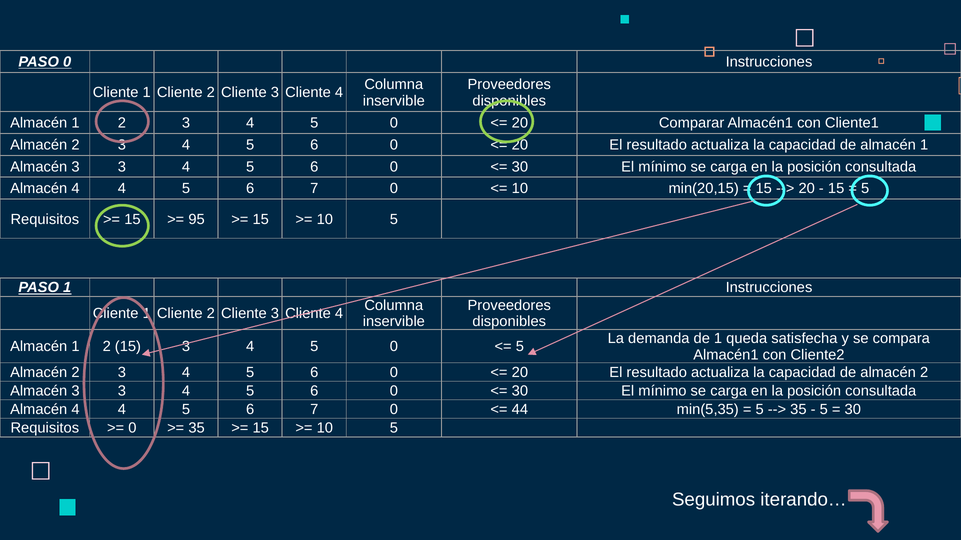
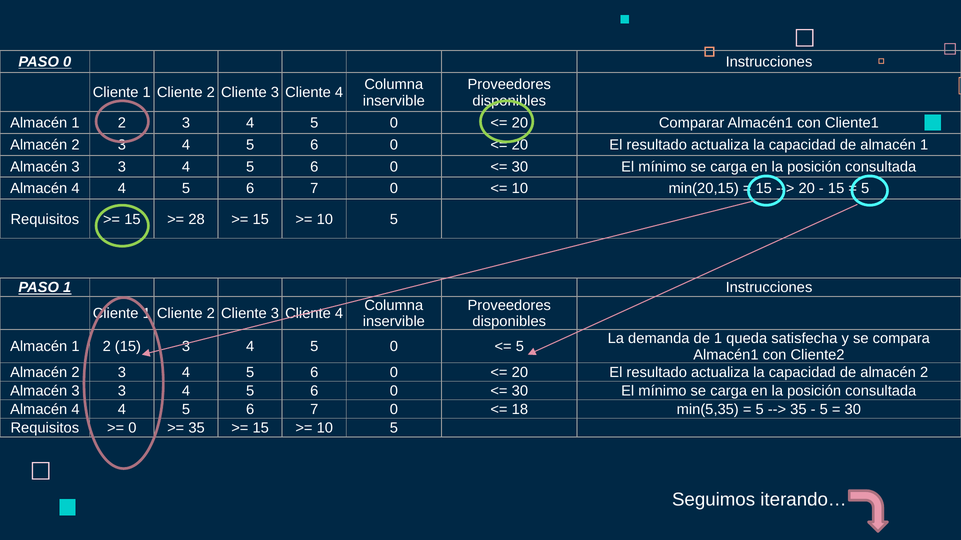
95: 95 -> 28
44: 44 -> 18
